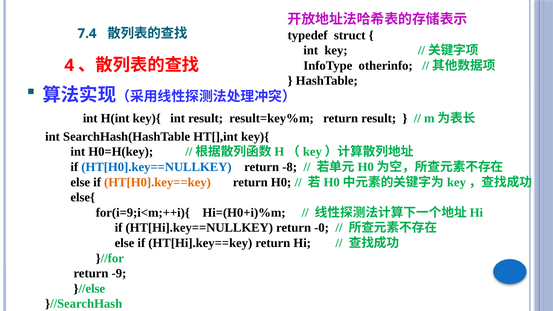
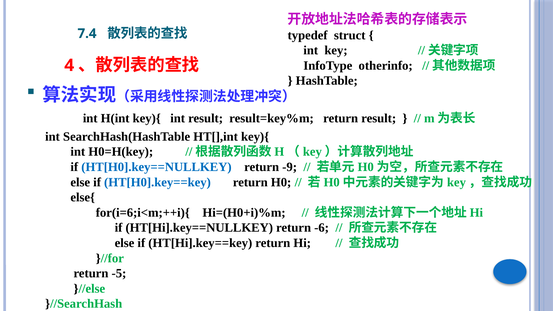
-8: -8 -> -9
HT[H0].key==key colour: orange -> blue
for(i=9;i<m;++i){: for(i=9;i<m;++i){ -> for(i=6;i<m;++i){
-0: -0 -> -6
-9: -9 -> -5
